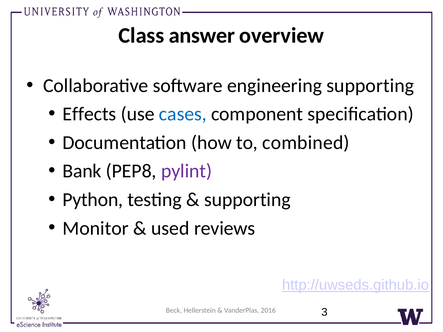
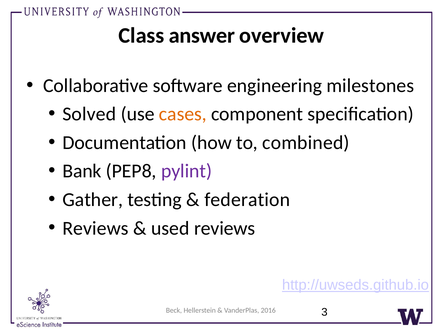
engineering supporting: supporting -> milestones
Effects: Effects -> Solved
cases colour: blue -> orange
Python: Python -> Gather
supporting at (247, 200): supporting -> federation
Monitor at (96, 228): Monitor -> Reviews
